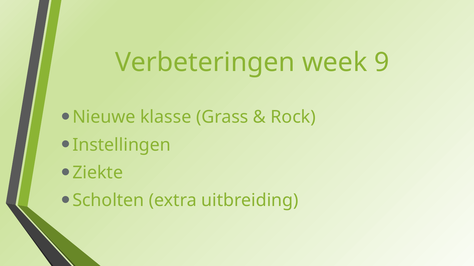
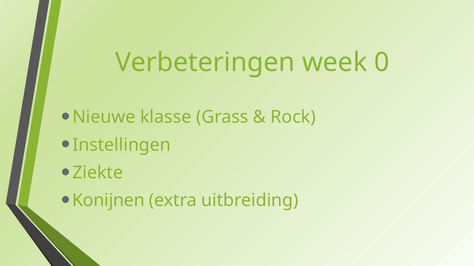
9: 9 -> 0
Scholten: Scholten -> Konijnen
